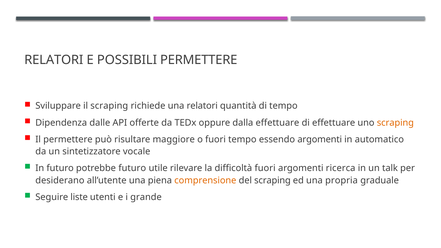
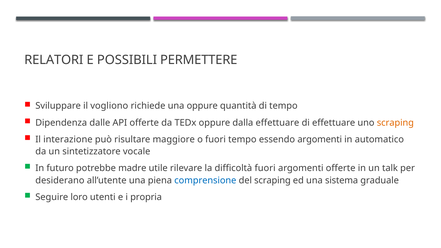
il scraping: scraping -> vogliono
una relatori: relatori -> oppure
Il permettere: permettere -> interazione
potrebbe futuro: futuro -> madre
argomenti ricerca: ricerca -> offerte
comprensione colour: orange -> blue
propria: propria -> sistema
liste: liste -> loro
grande: grande -> propria
